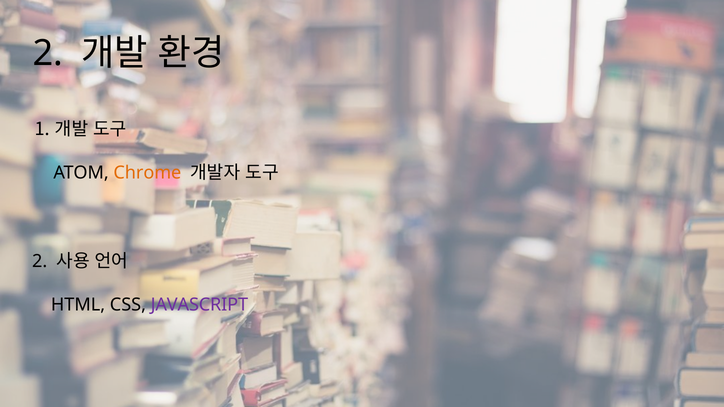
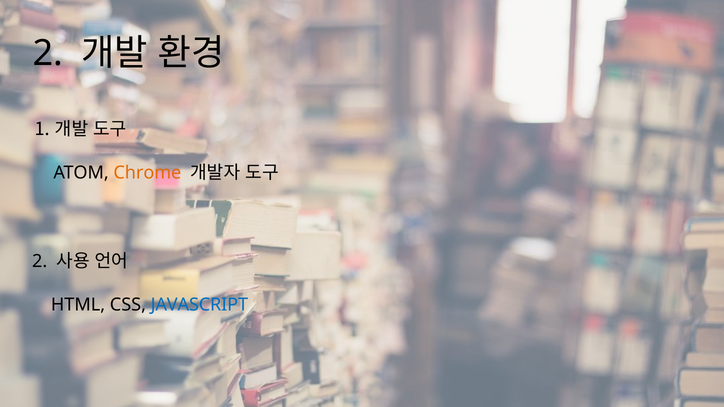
JAVASCRIPT colour: purple -> blue
